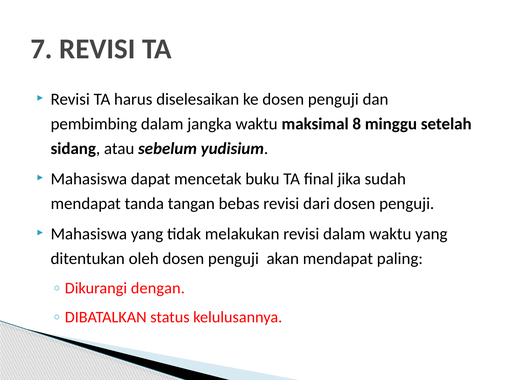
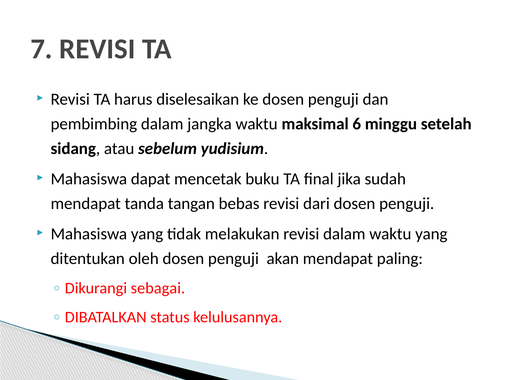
8: 8 -> 6
dengan: dengan -> sebagai
